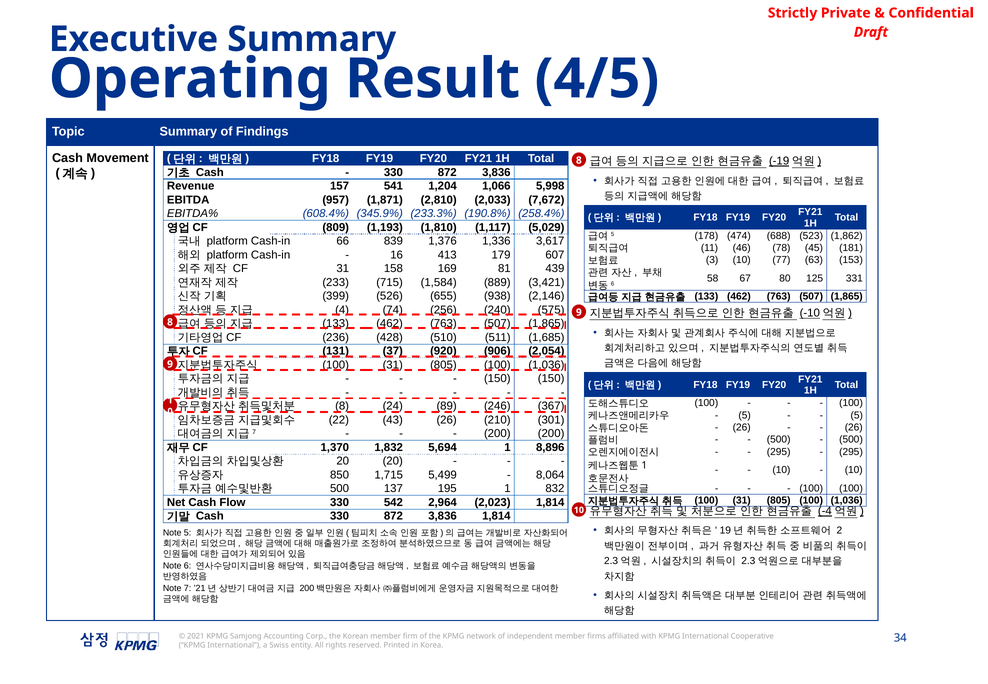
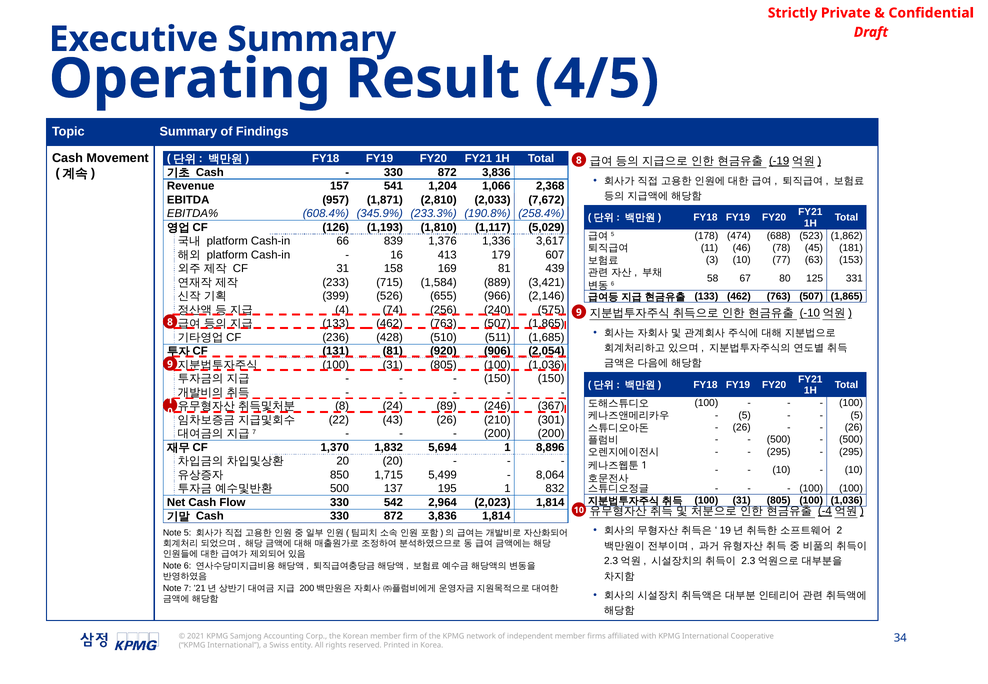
5,998: 5,998 -> 2,368
809: 809 -> 126
938: 938 -> 966
131 37: 37 -> 81
